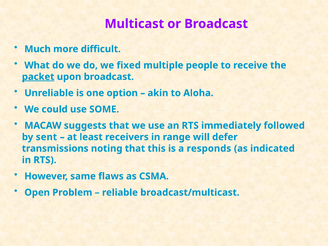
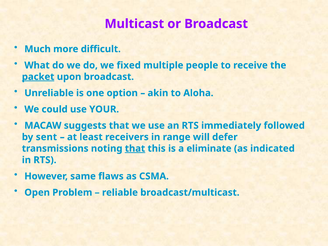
SOME: SOME -> YOUR
that at (135, 148) underline: none -> present
responds: responds -> eliminate
